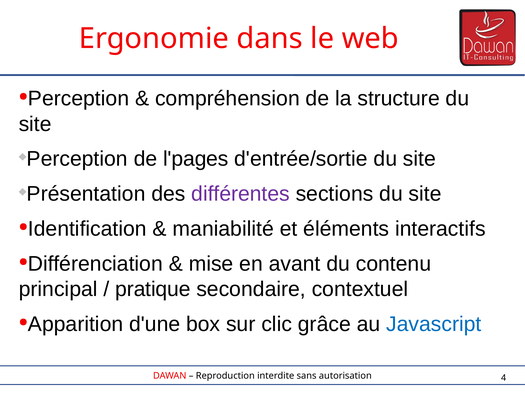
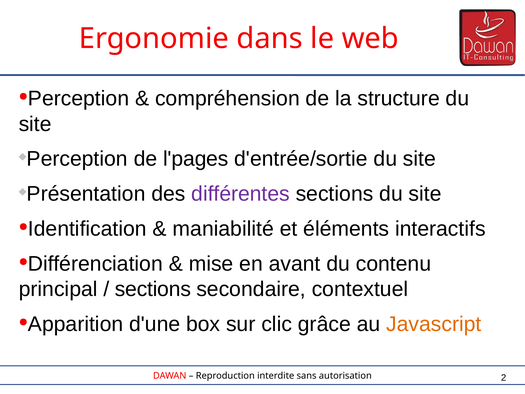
pratique at (153, 289): pratique -> sections
Javascript colour: blue -> orange
4: 4 -> 2
